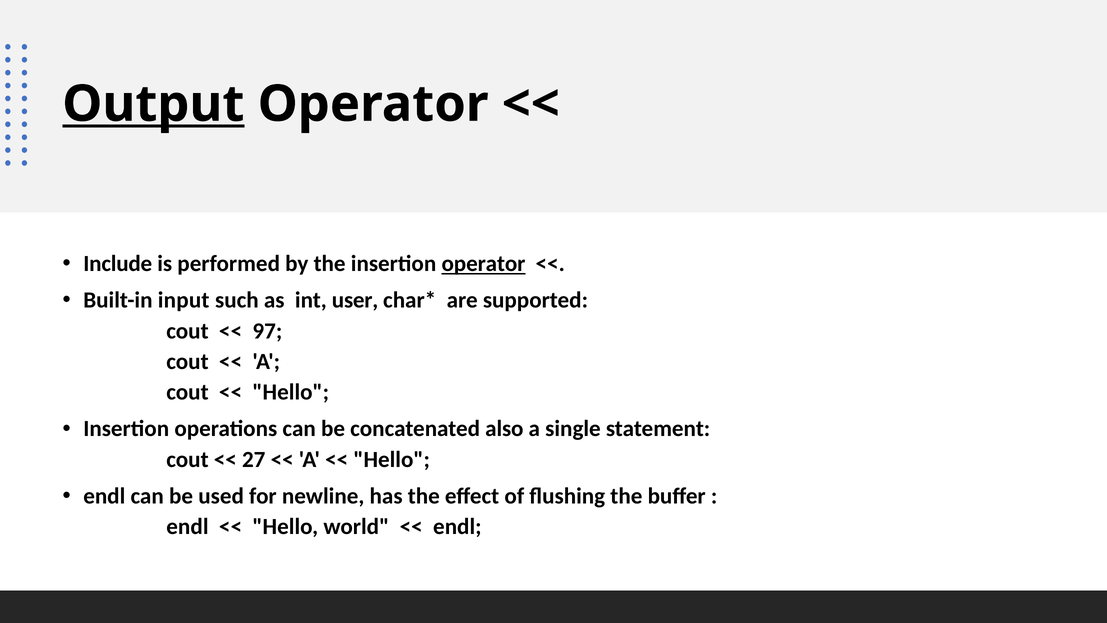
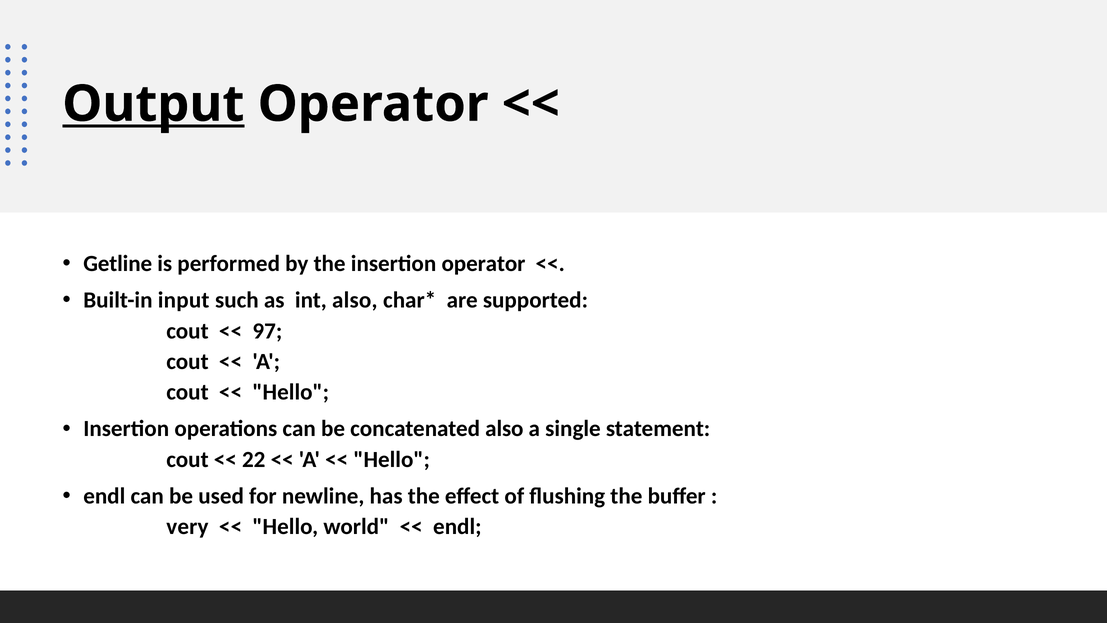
Include: Include -> Getline
operator at (483, 264) underline: present -> none
int user: user -> also
27: 27 -> 22
endl at (187, 526): endl -> very
